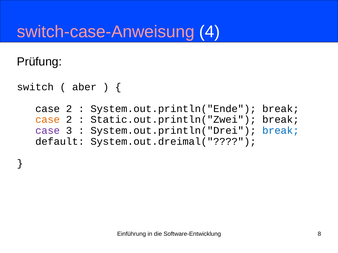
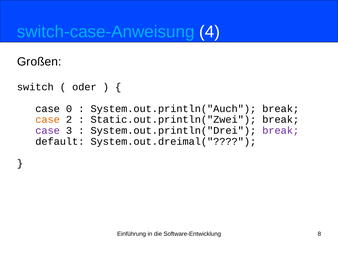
switch-case-Anweisung colour: pink -> light blue
Prüfung: Prüfung -> Großen
aber: aber -> oder
2 at (69, 109): 2 -> 0
System.out.println("Ende: System.out.println("Ende -> System.out.println("Auch
break at (281, 131) colour: blue -> purple
